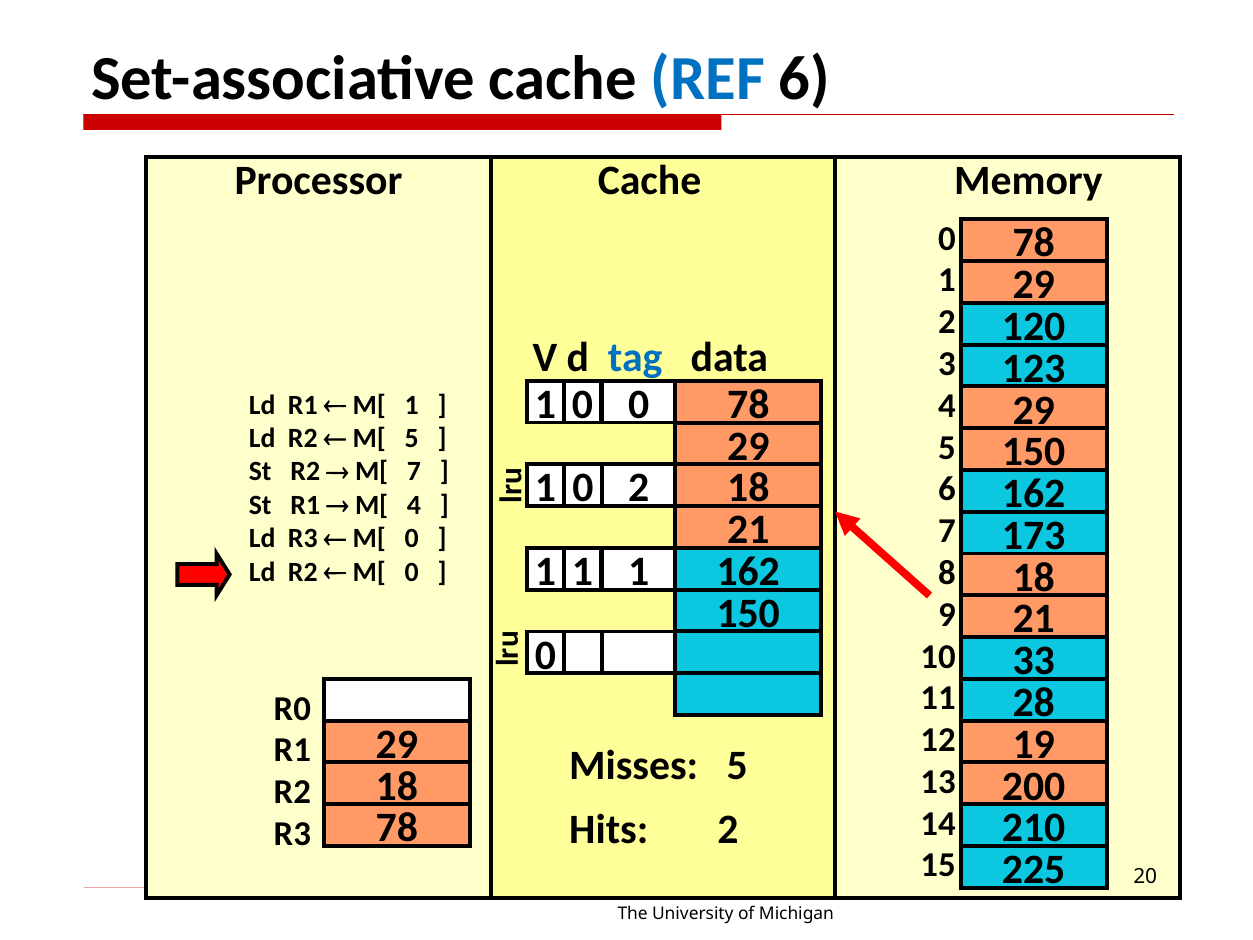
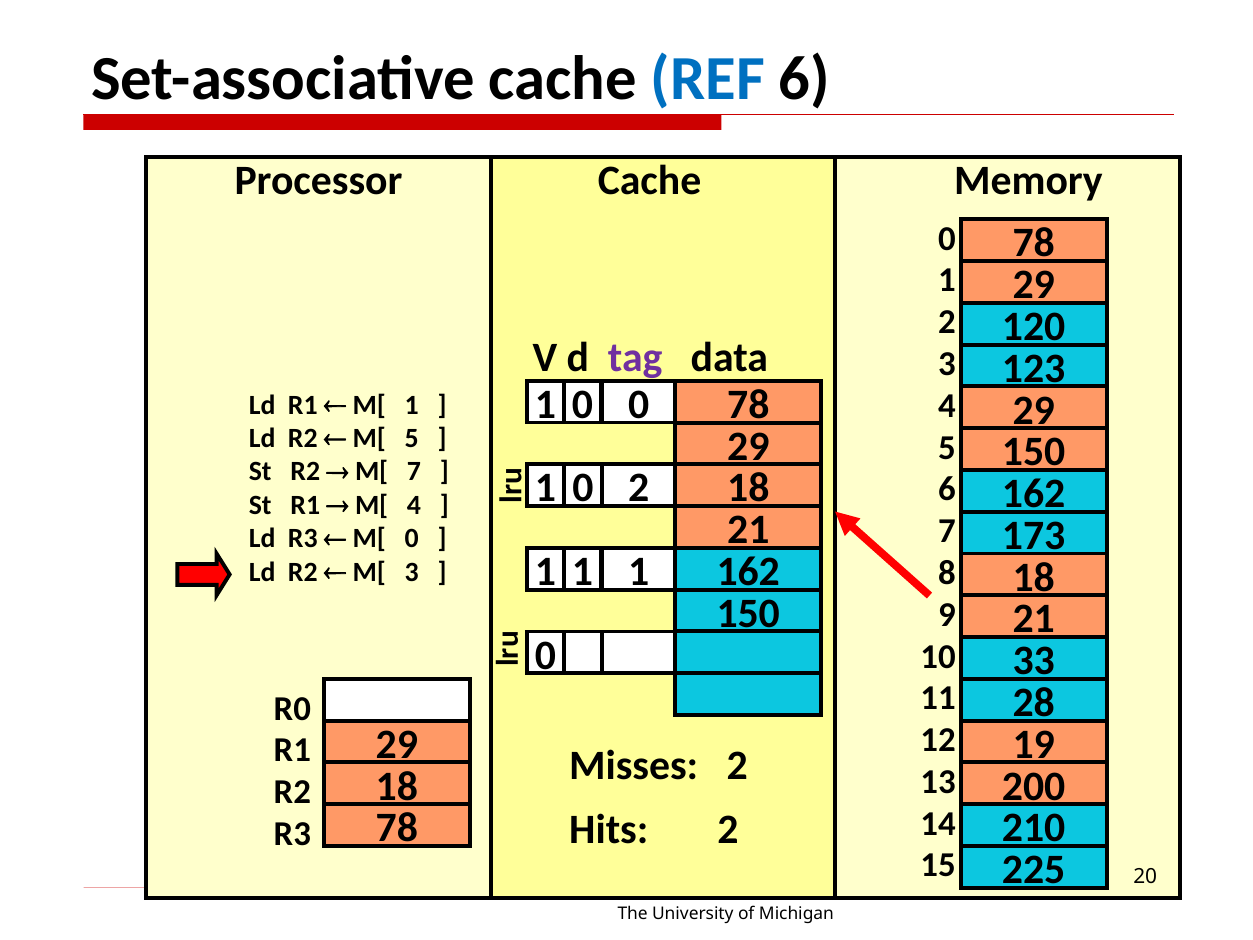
tag colour: blue -> purple
0 at (412, 572): 0 -> 3
Misses 5: 5 -> 2
